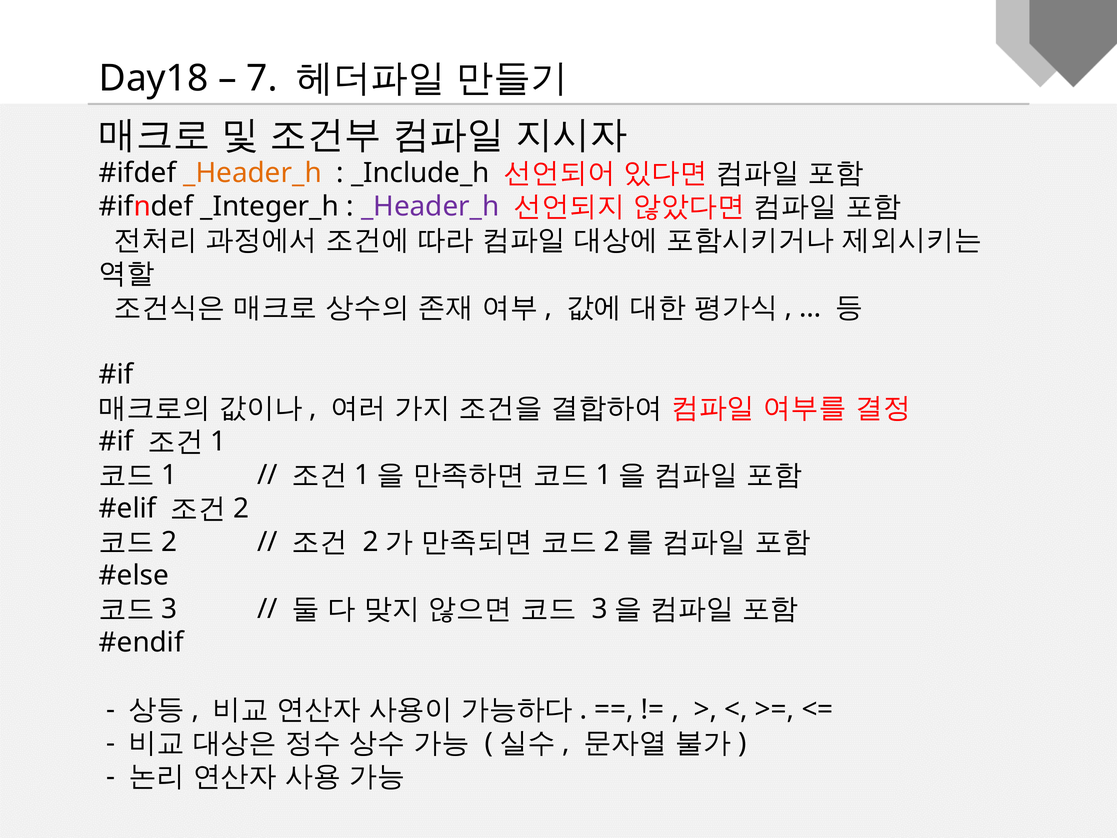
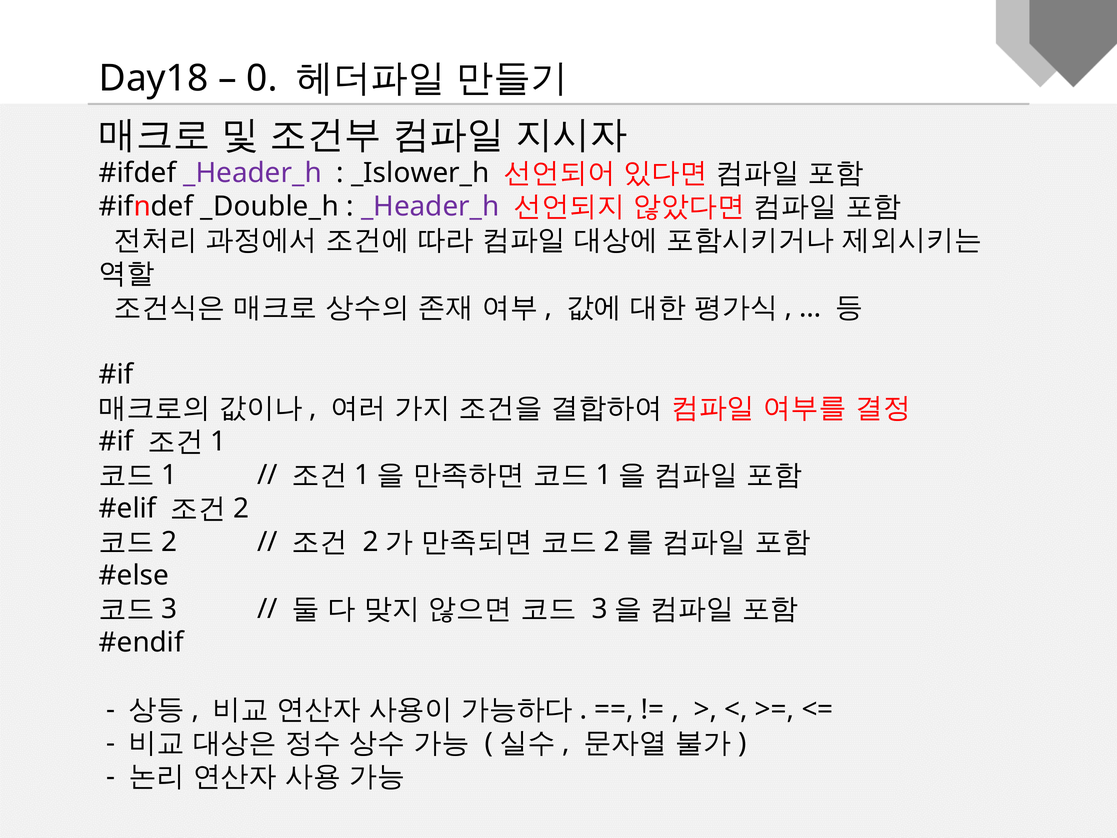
7: 7 -> 0
_Header_h at (253, 173) colour: orange -> purple
_Include_h: _Include_h -> _Islower_h
_Integer_h: _Integer_h -> _Double_h
